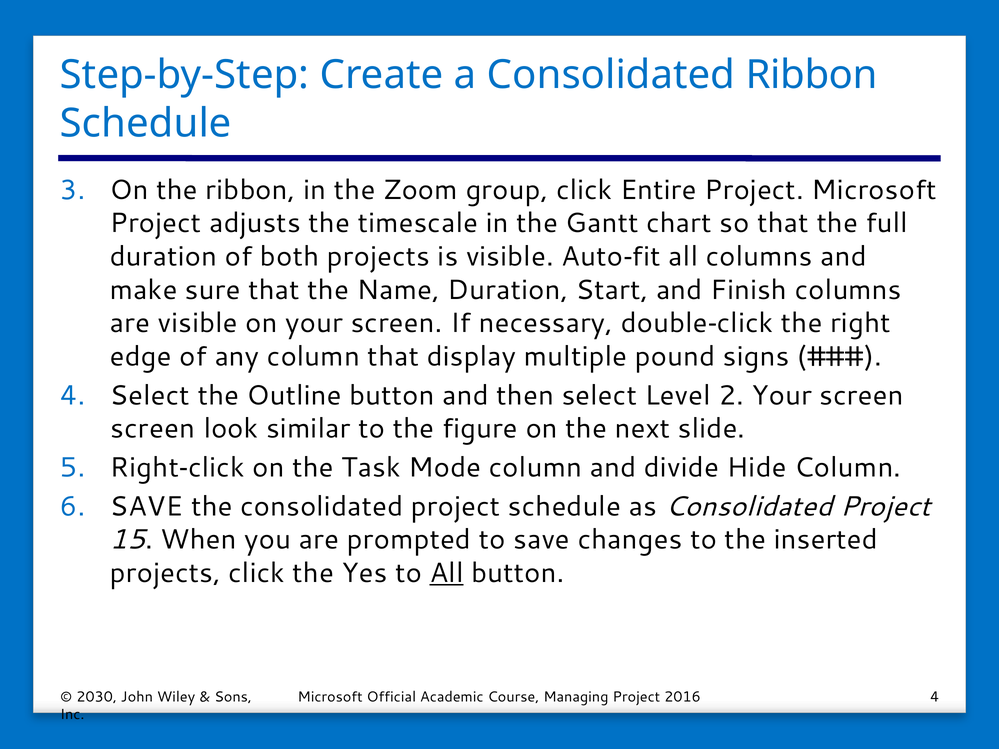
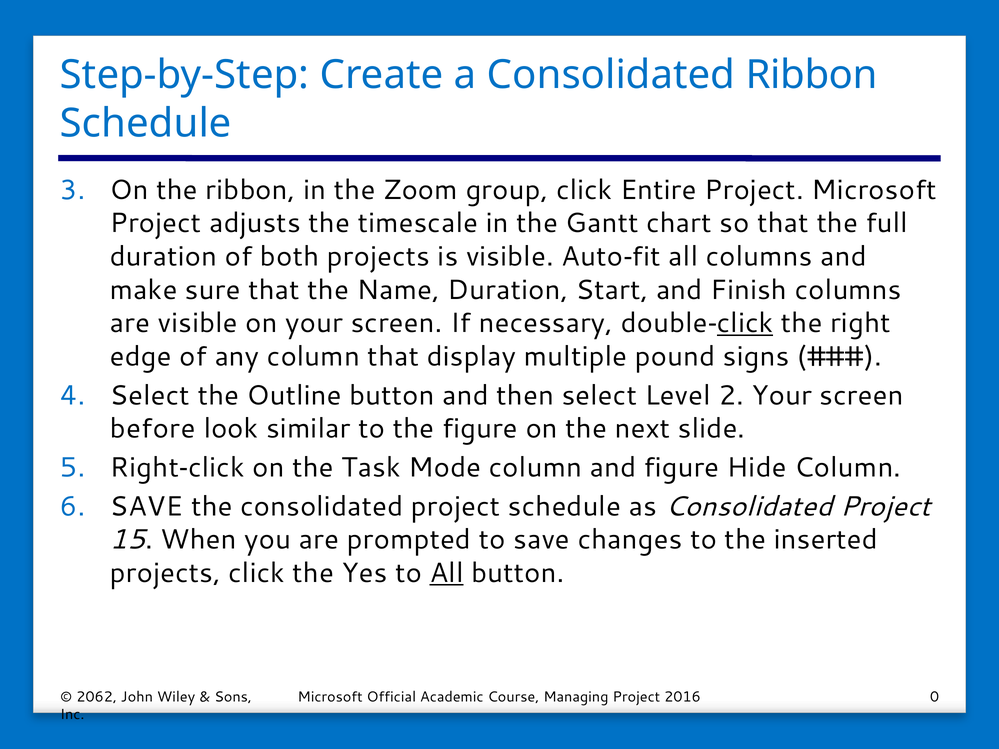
click at (745, 323) underline: none -> present
screen at (153, 429): screen -> before
and divide: divide -> figure
2030: 2030 -> 2062
2016 4: 4 -> 0
